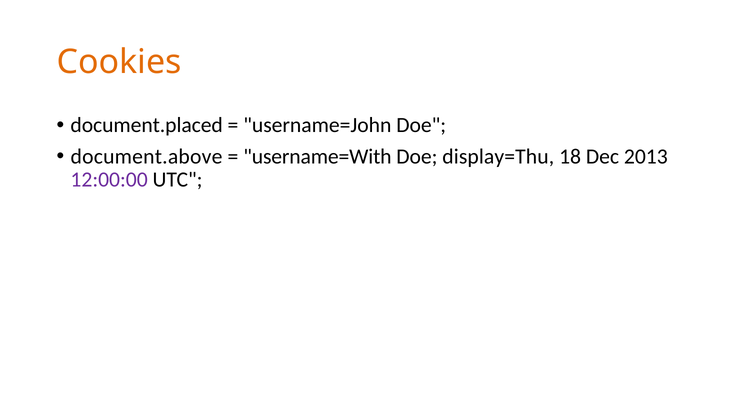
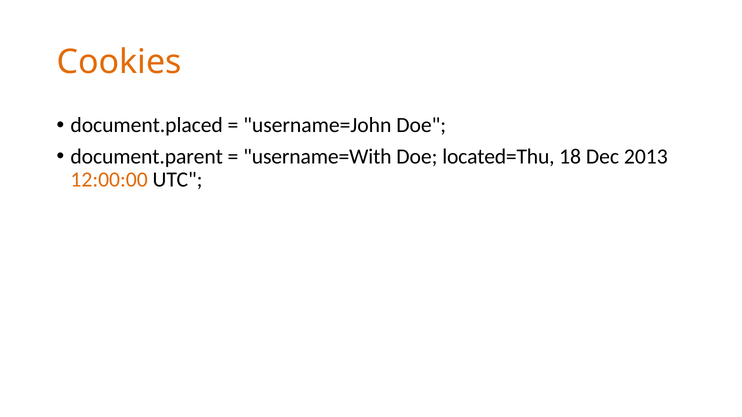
document.above: document.above -> document.parent
display=Thu: display=Thu -> located=Thu
12:00:00 colour: purple -> orange
